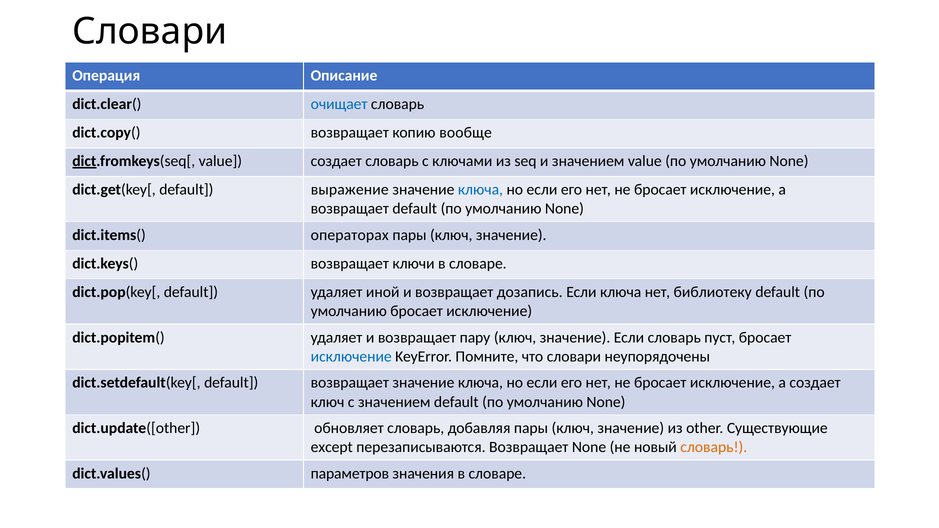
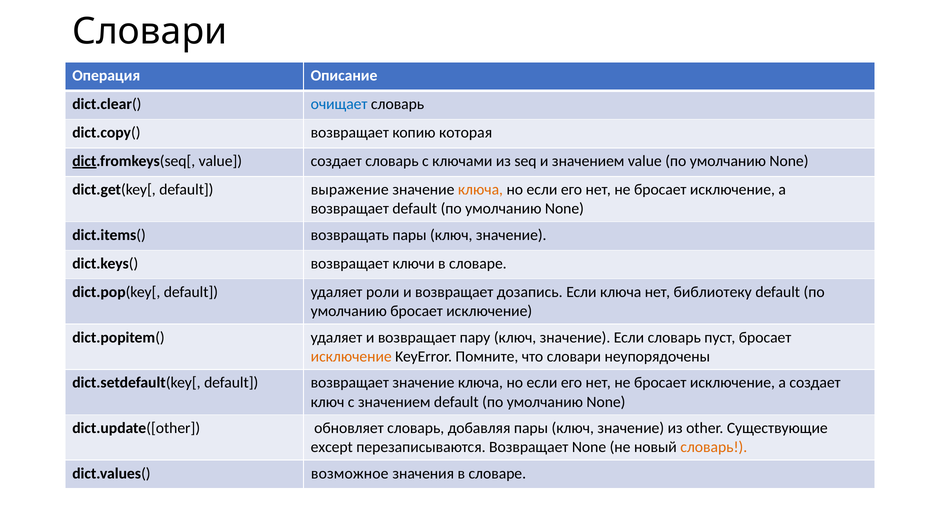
вообще: вообще -> которая
ключа at (480, 190) colour: blue -> orange
операторах: операторах -> возвращать
иной: иной -> роли
исключение at (351, 357) colour: blue -> orange
параметров: параметров -> возможное
